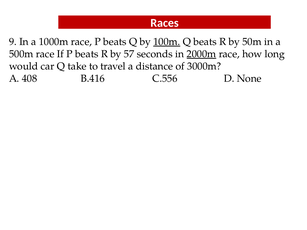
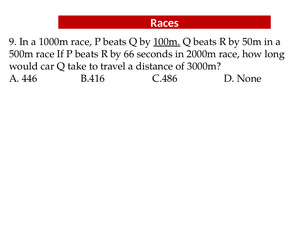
57: 57 -> 66
2000m underline: present -> none
408: 408 -> 446
C.556: C.556 -> C.486
